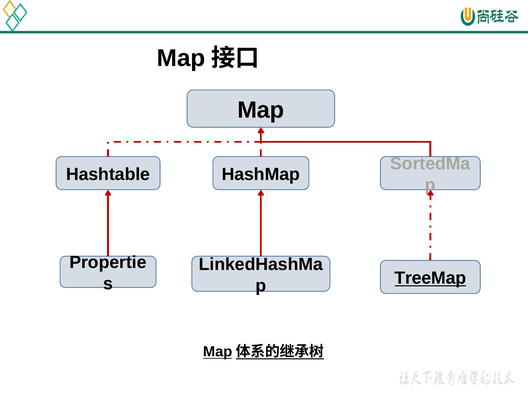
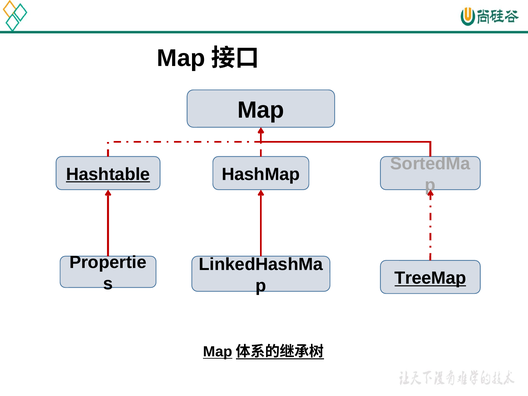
Hashtable underline: none -> present
